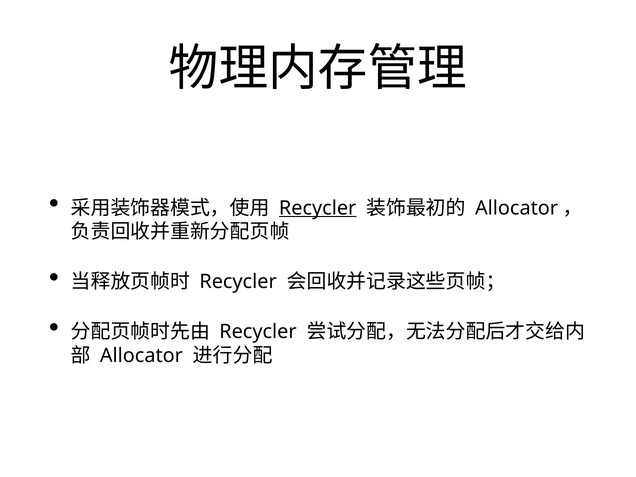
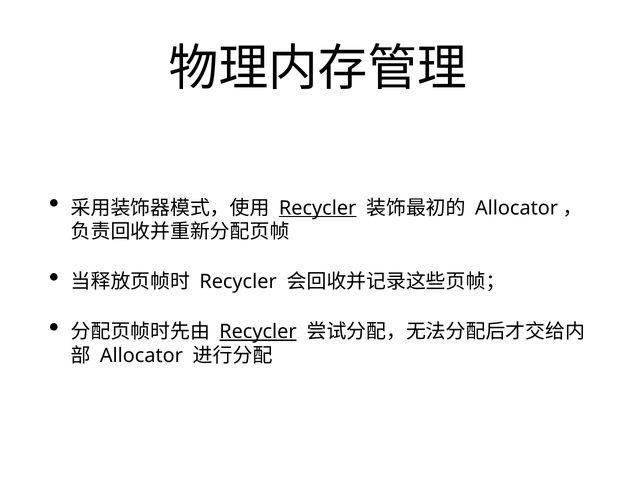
Recycler at (258, 332) underline: none -> present
